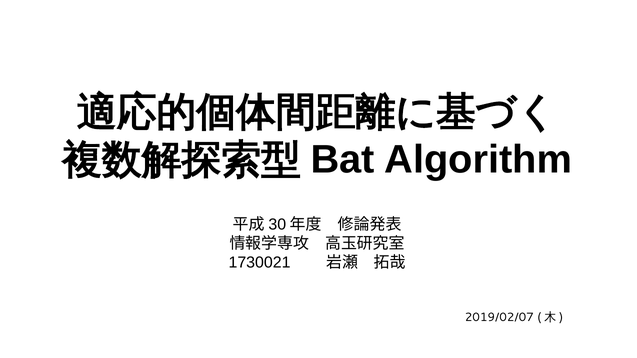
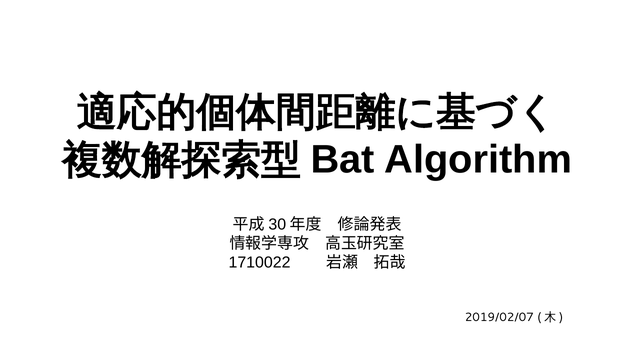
1730021: 1730021 -> 1710022
